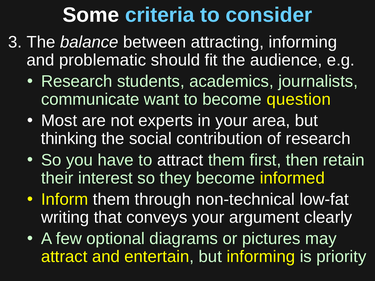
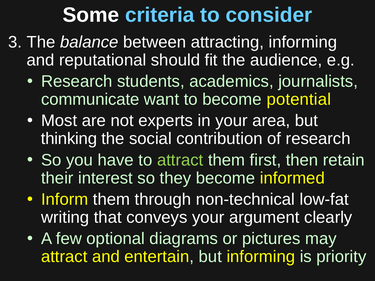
problematic: problematic -> reputational
question: question -> potential
attract at (180, 160) colour: white -> light green
